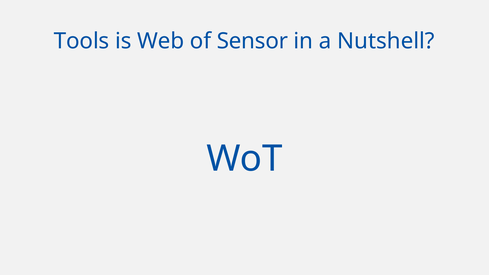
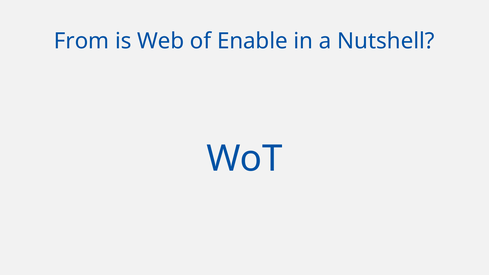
Tools: Tools -> From
Sensor: Sensor -> Enable
